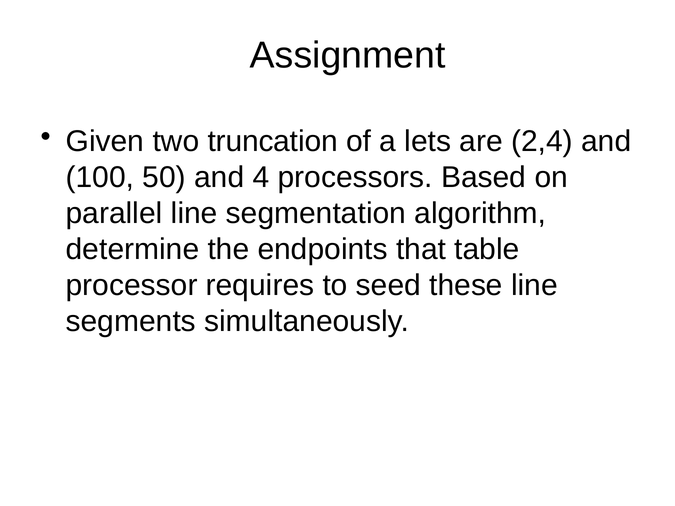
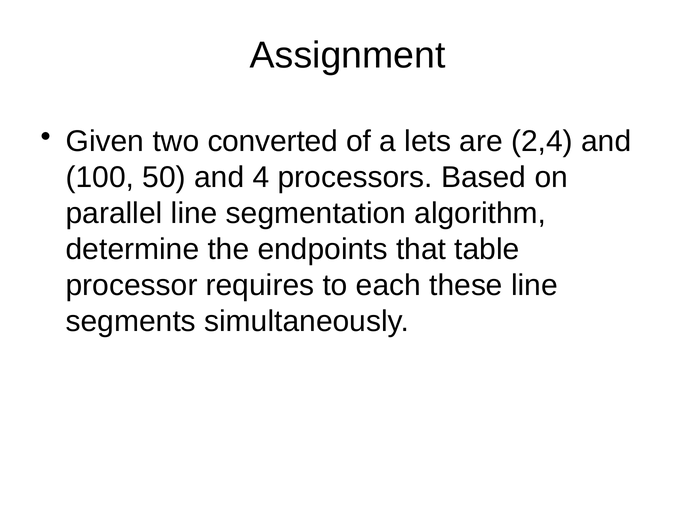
truncation: truncation -> converted
seed: seed -> each
